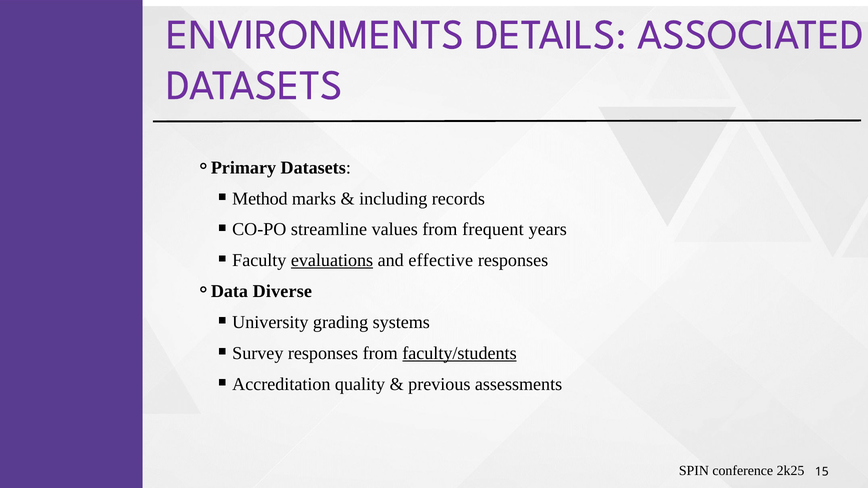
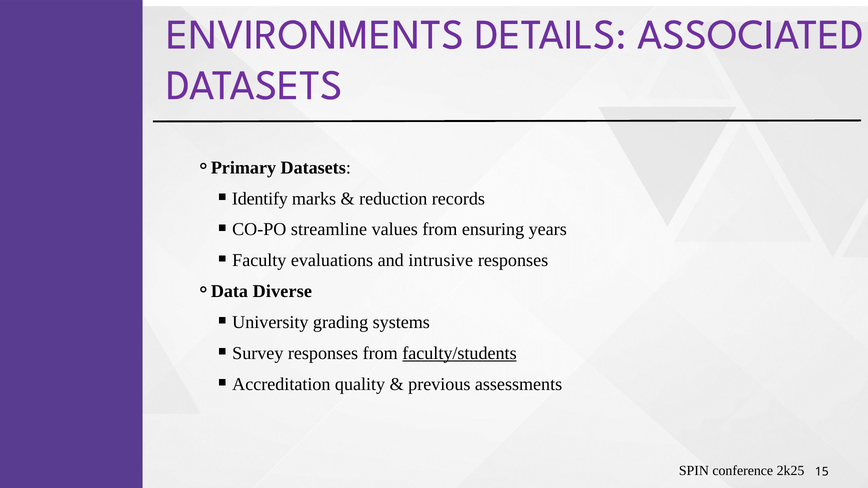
Method: Method -> Identify
including: including -> reduction
frequent: frequent -> ensuring
evaluations underline: present -> none
effective: effective -> intrusive
